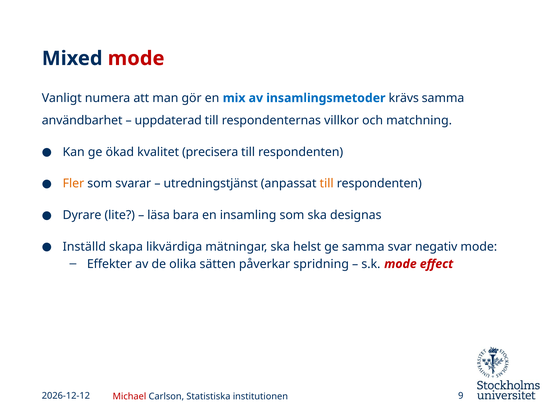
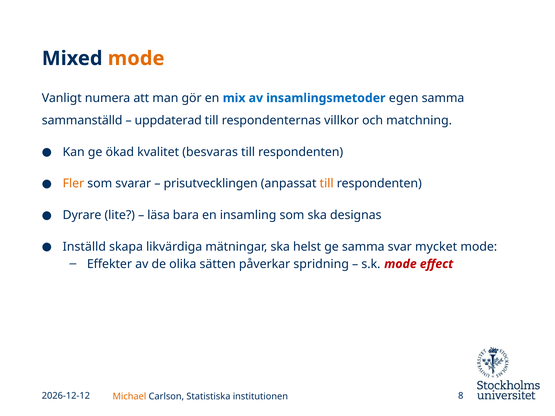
mode at (136, 58) colour: red -> orange
krävs: krävs -> egen
användbarhet: användbarhet -> sammanställd
precisera: precisera -> besvaras
utredningstjänst: utredningstjänst -> prisutvecklingen
negativ: negativ -> mycket
Michael colour: red -> orange
9: 9 -> 8
